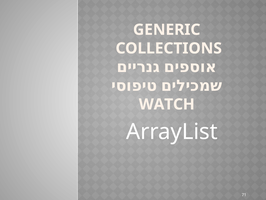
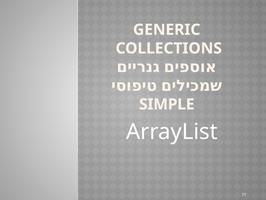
WATCH: WATCH -> SIMPLE
